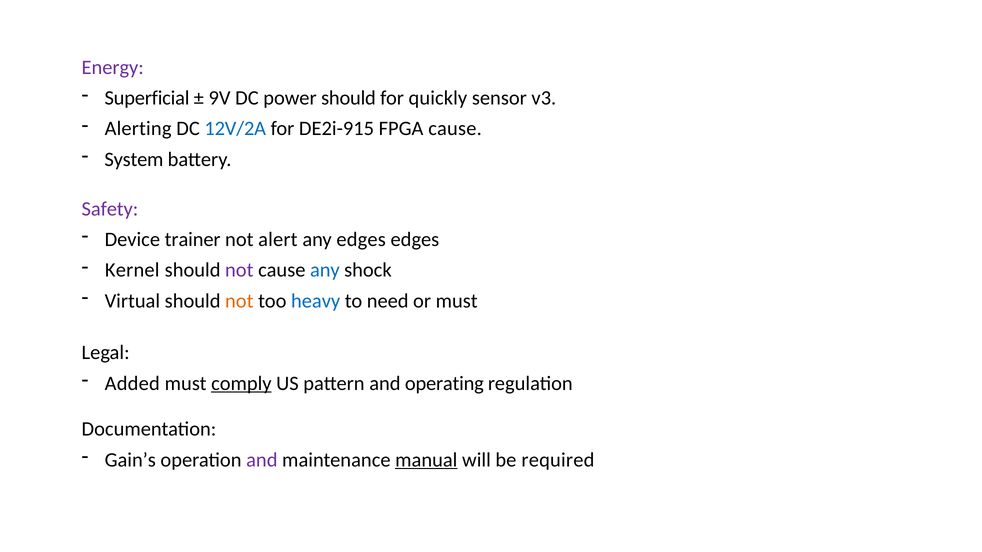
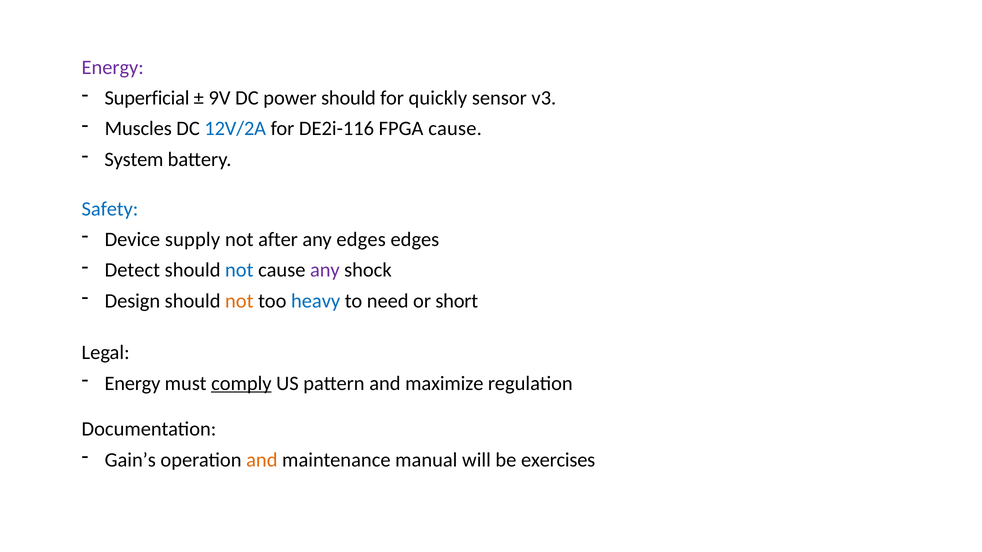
Alerting: Alerting -> Muscles
DE2i-915: DE2i-915 -> DE2i-116
Safety colour: purple -> blue
trainer: trainer -> supply
alert: alert -> after
Kernel: Kernel -> Detect
not at (239, 270) colour: purple -> blue
any at (325, 270) colour: blue -> purple
Virtual: Virtual -> Design
or must: must -> short
Added at (132, 384): Added -> Energy
operating: operating -> maximize
and at (262, 460) colour: purple -> orange
manual underline: present -> none
required: required -> exercises
